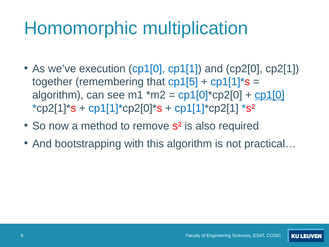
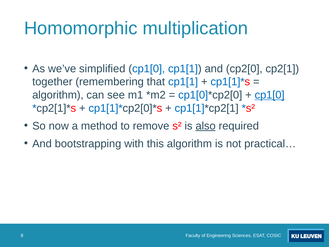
execution: execution -> simplified
that cp1[5: cp1[5 -> cp1[1
also underline: none -> present
